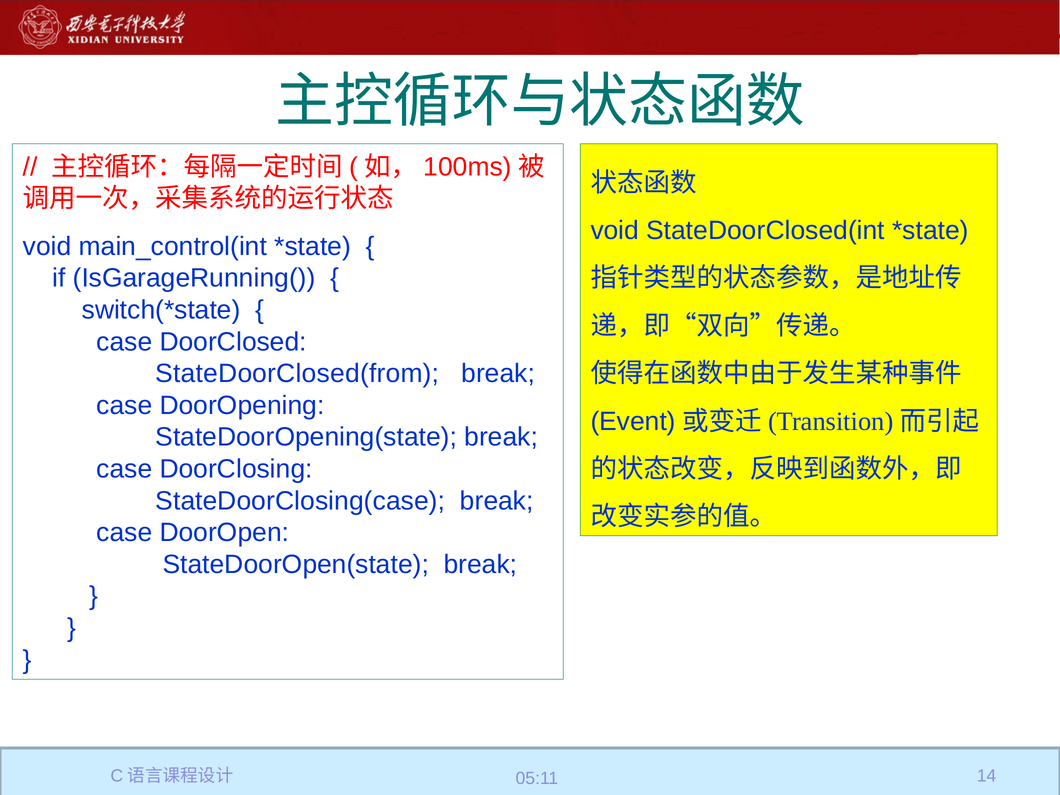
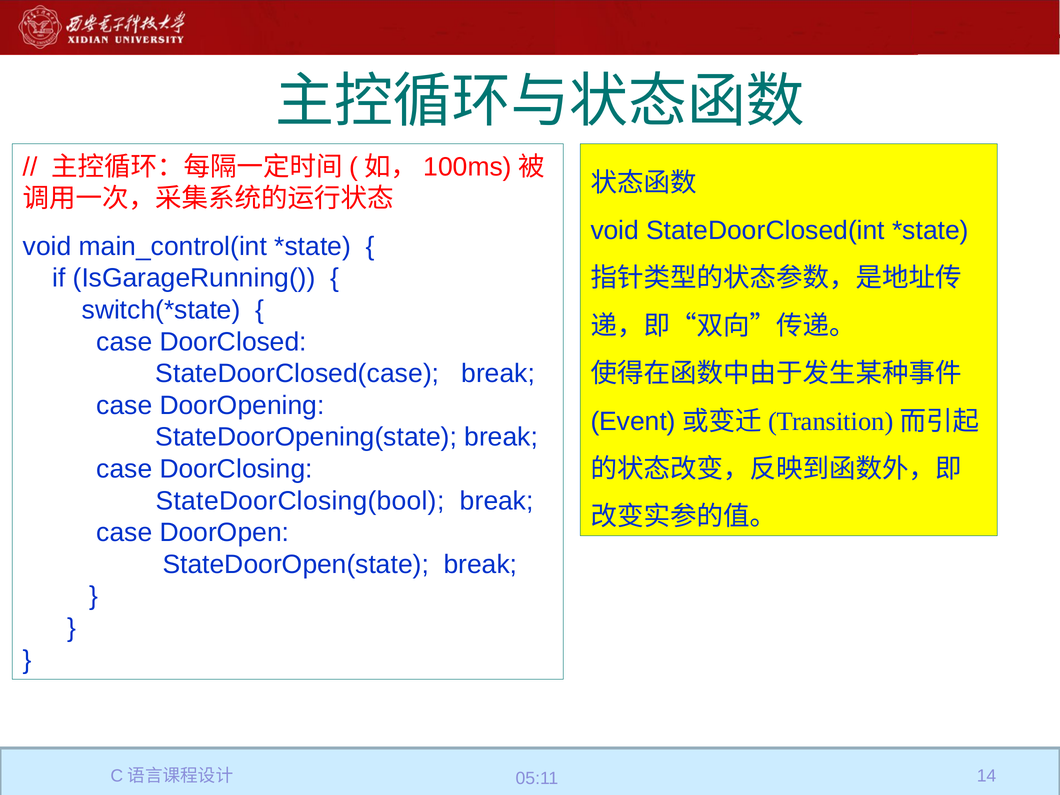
StateDoorClosed(from: StateDoorClosed(from -> StateDoorClosed(case
StateDoorClosing(case: StateDoorClosing(case -> StateDoorClosing(bool
